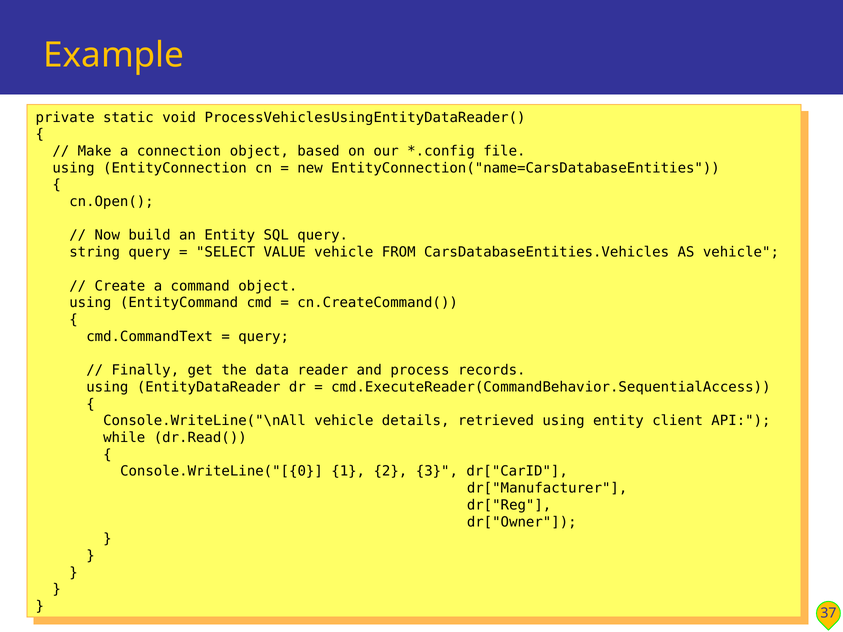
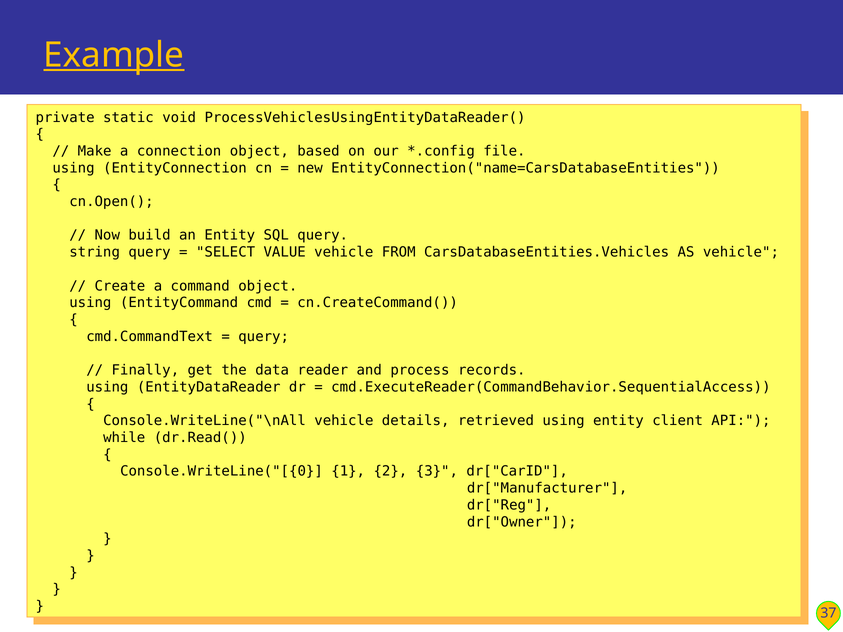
Example underline: none -> present
